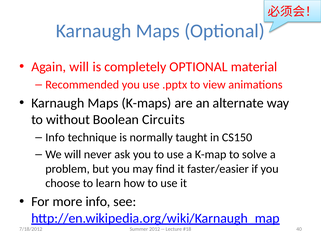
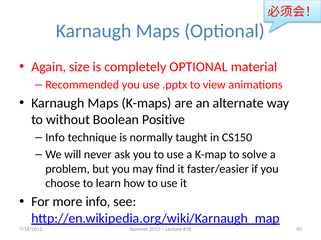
Again will: will -> size
Circuits: Circuits -> Positive
